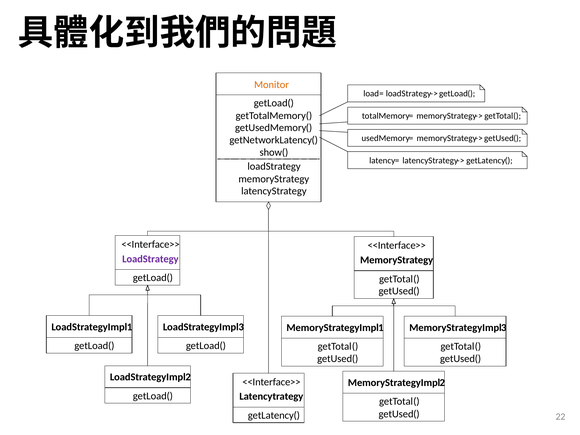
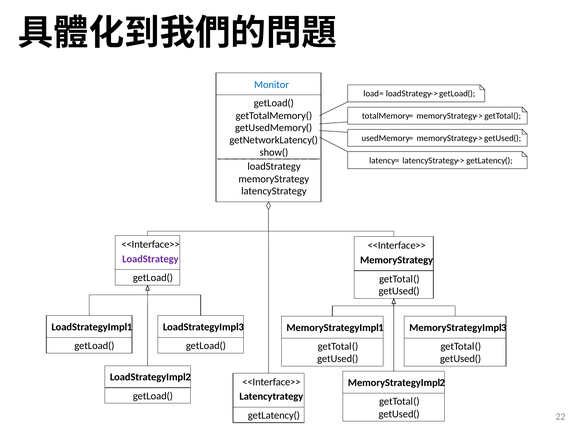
Monitor colour: orange -> blue
